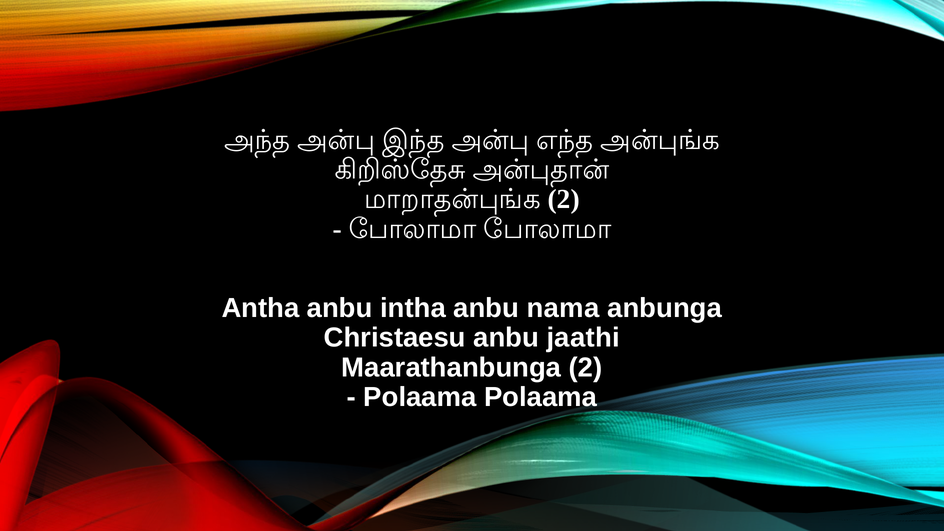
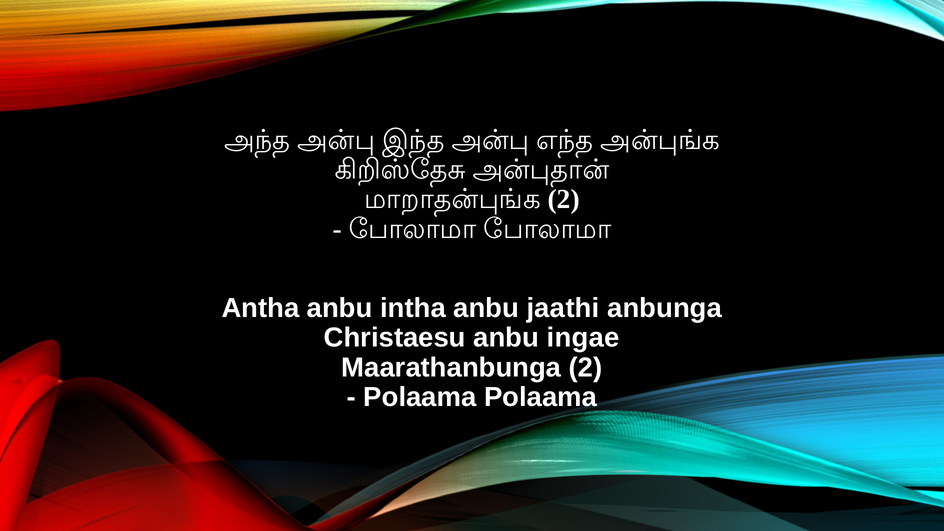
nama: nama -> jaathi
jaathi: jaathi -> ingae
